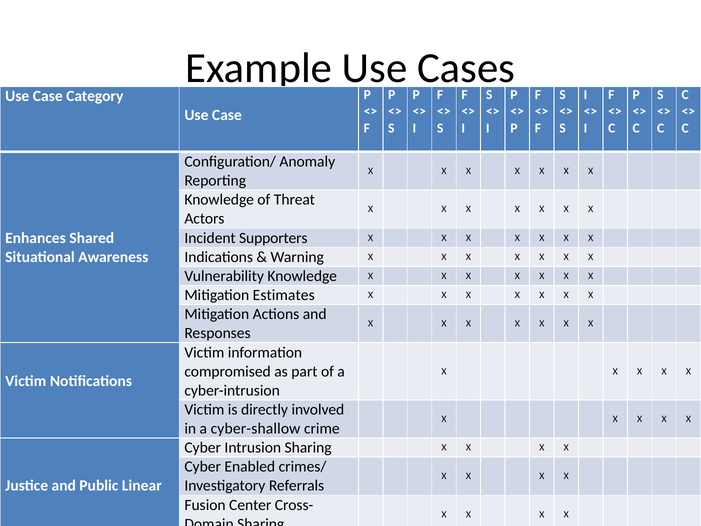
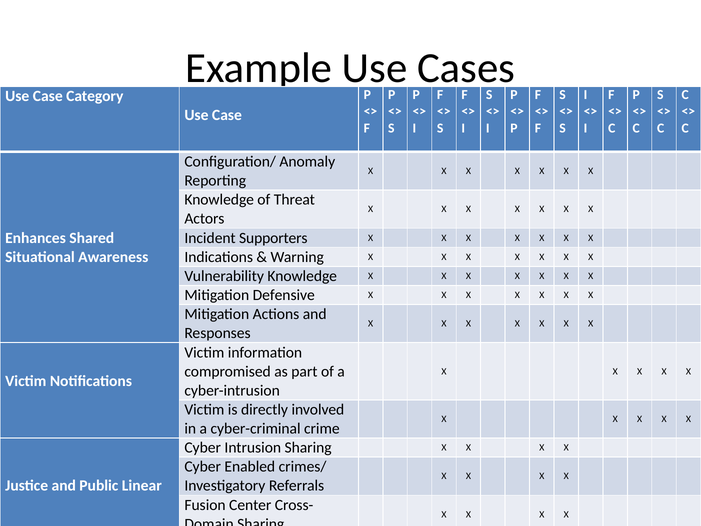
Estimates: Estimates -> Defensive
cyber-shallow: cyber-shallow -> cyber-criminal
